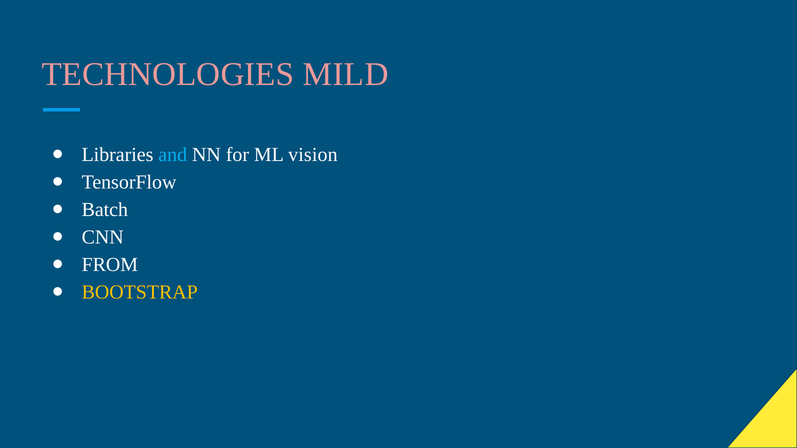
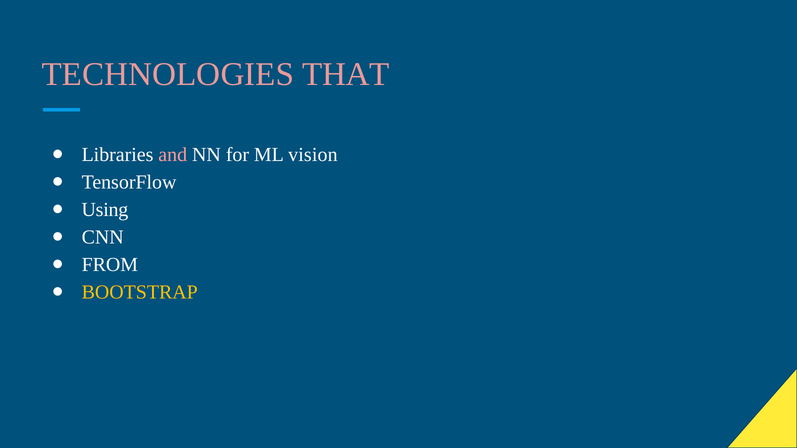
MILD: MILD -> THAT
and colour: light blue -> pink
Batch: Batch -> Using
